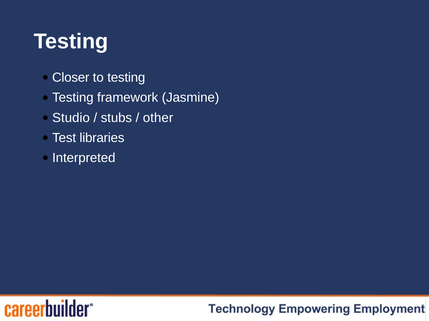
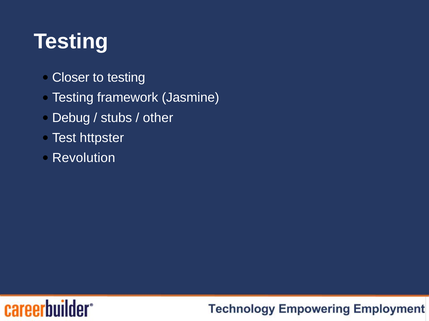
Studio: Studio -> Debug
libraries: libraries -> httpster
Interpreted: Interpreted -> Revolution
